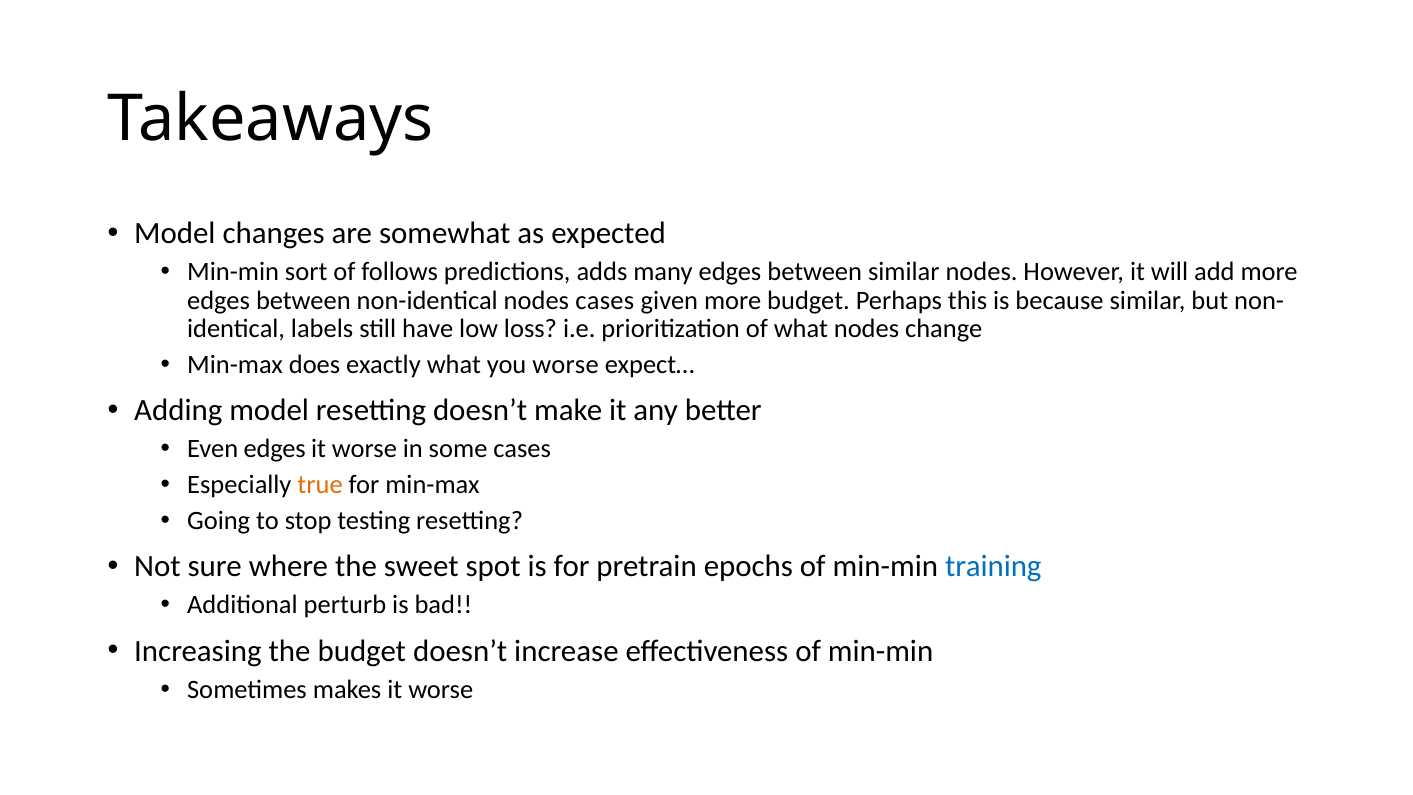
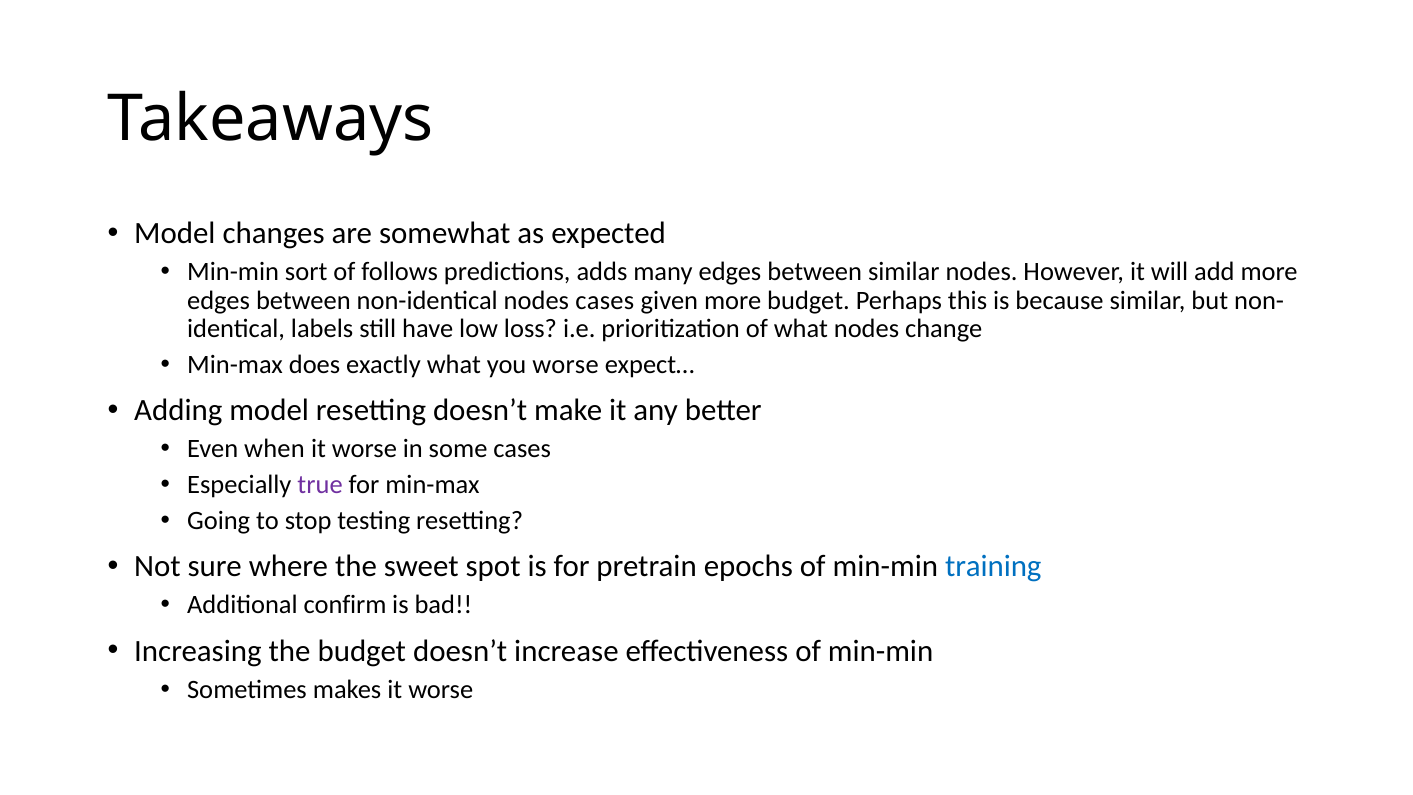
Even edges: edges -> when
true colour: orange -> purple
perturb: perturb -> confirm
